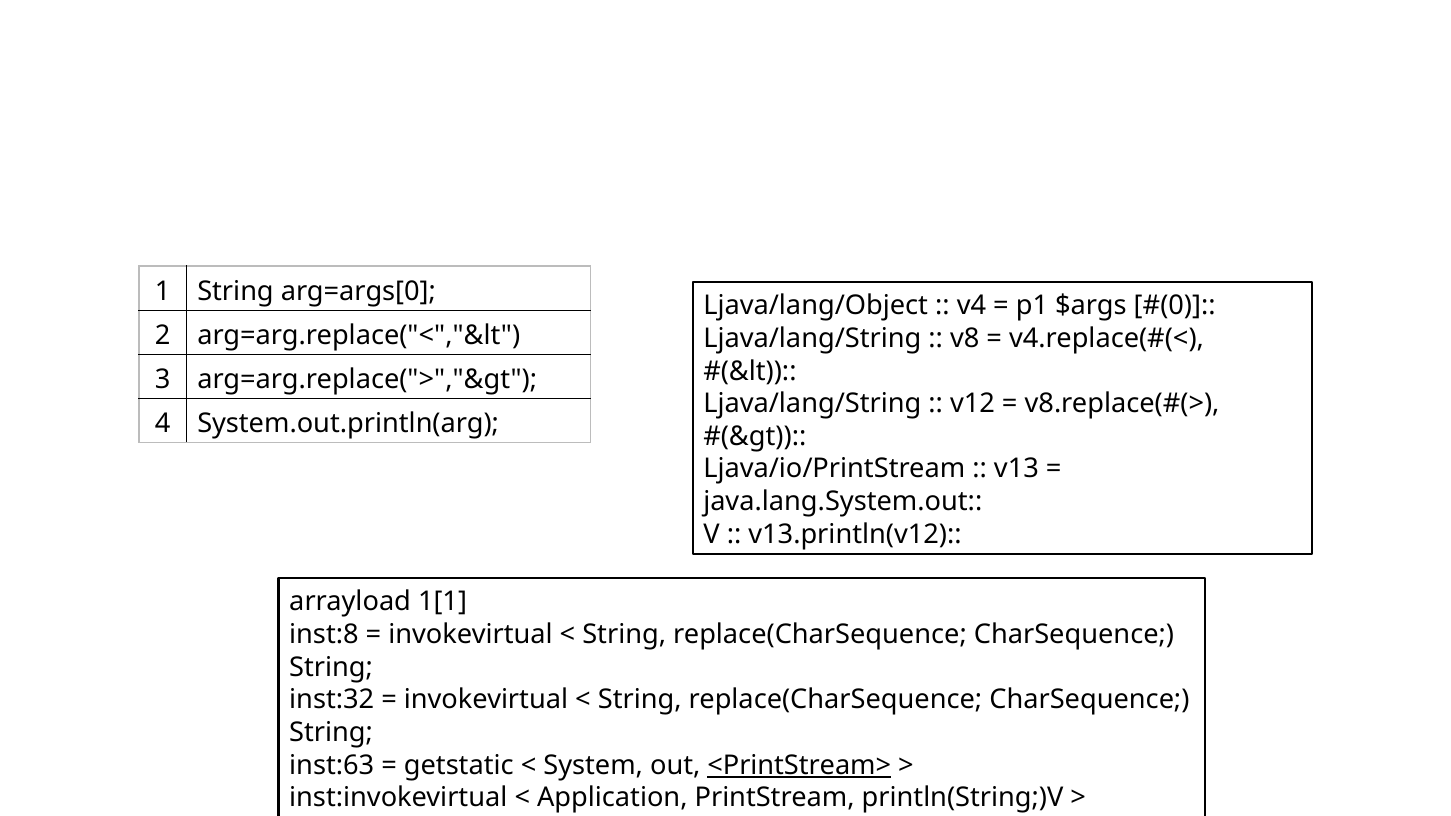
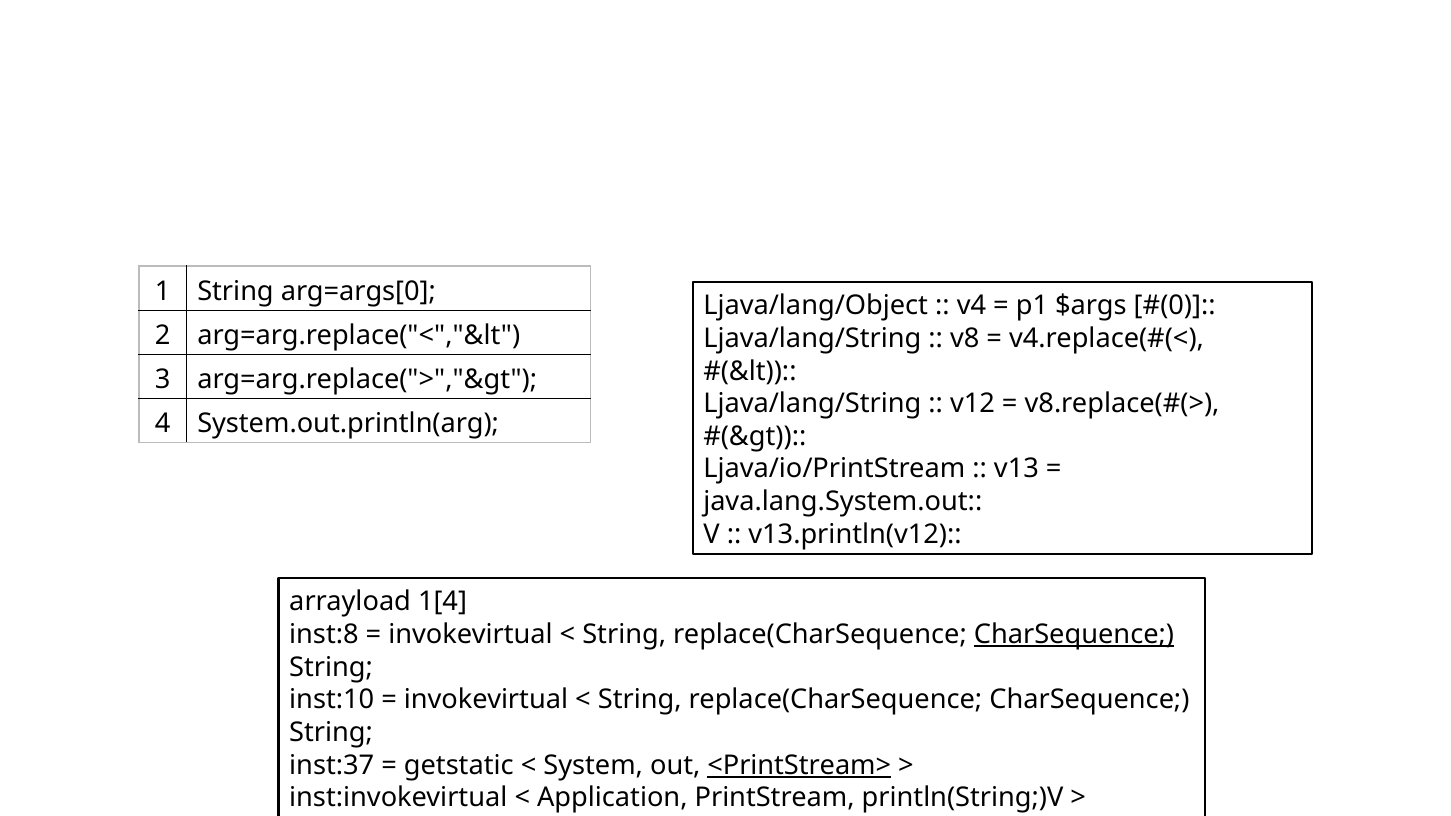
1[1: 1[1 -> 1[4
CharSequence at (1074, 635) underline: none -> present
inst:32: inst:32 -> inst:10
inst:63: inst:63 -> inst:37
